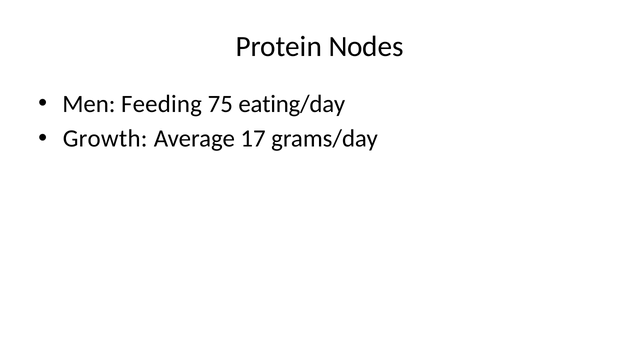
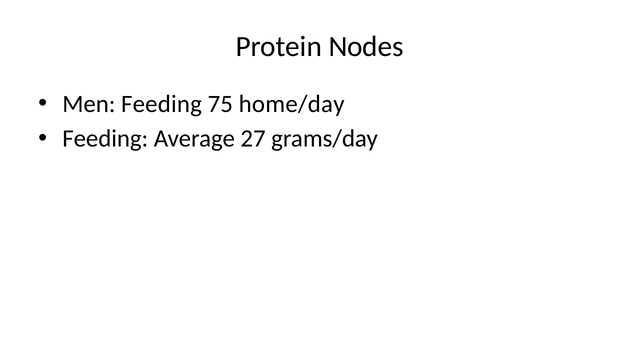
eating/day: eating/day -> home/day
Growth at (105, 139): Growth -> Feeding
17: 17 -> 27
